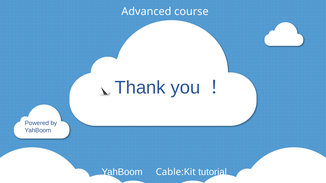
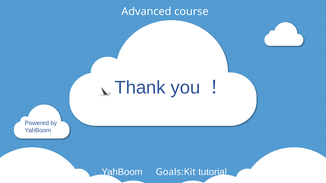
Cable:Kit: Cable:Kit -> Goals:Kit
